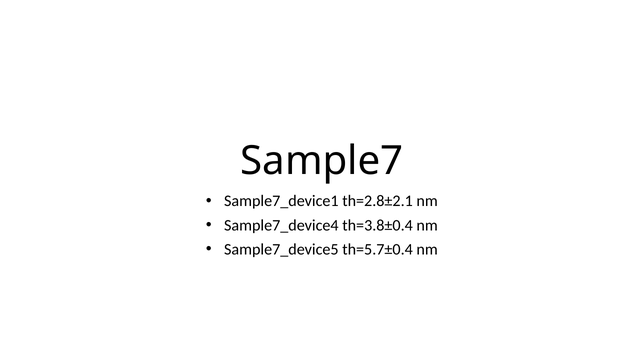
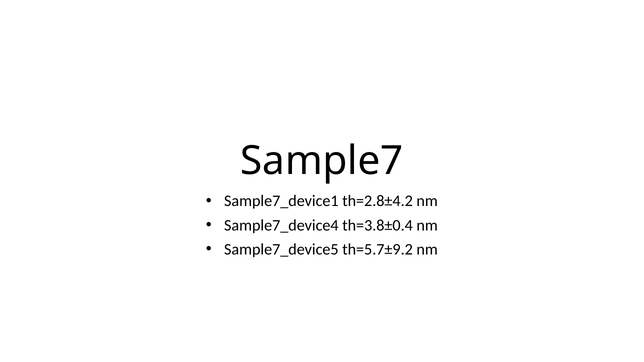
th=2.8±2.1: th=2.8±2.1 -> th=2.8±4.2
th=5.7±0.4: th=5.7±0.4 -> th=5.7±9.2
